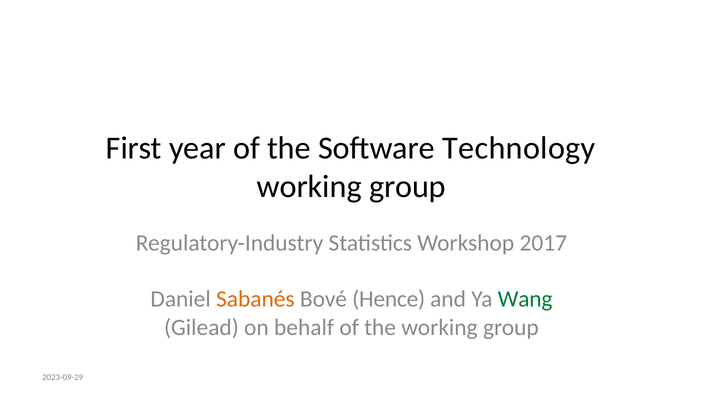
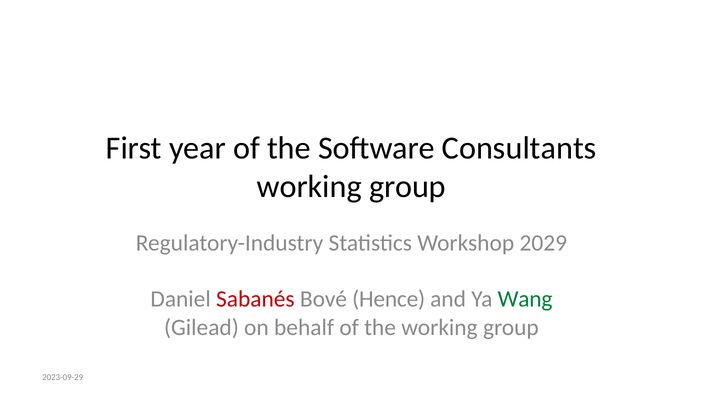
Technology: Technology -> Consultants
2017: 2017 -> 2029
Sabanés colour: orange -> red
